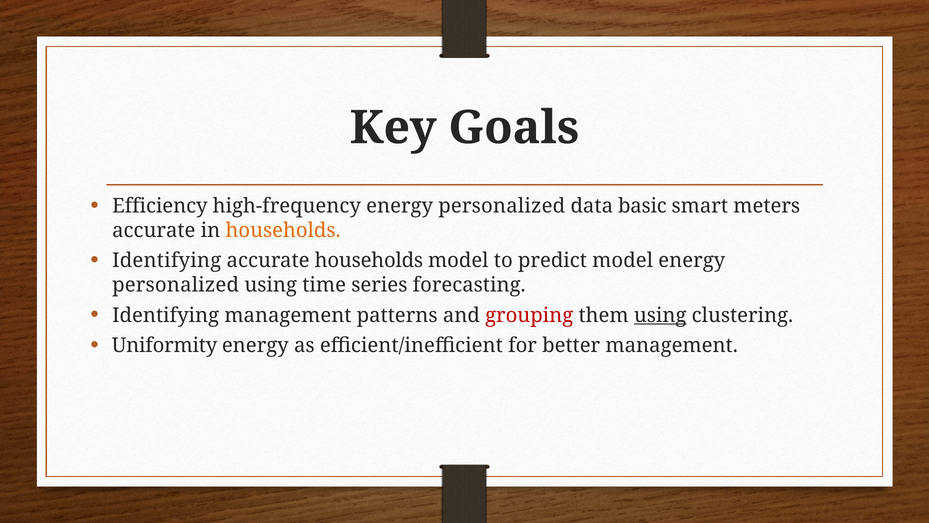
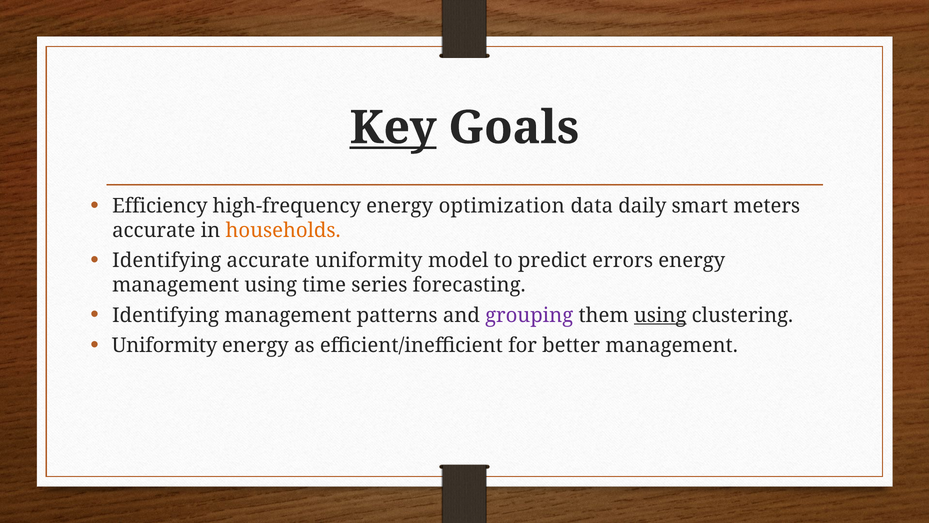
Key underline: none -> present
high-frequency energy personalized: personalized -> optimization
basic: basic -> daily
accurate households: households -> uniformity
predict model: model -> errors
personalized at (176, 285): personalized -> management
grouping colour: red -> purple
